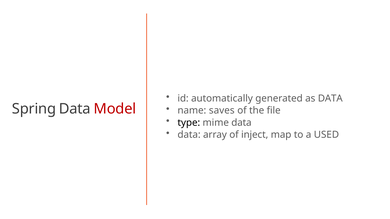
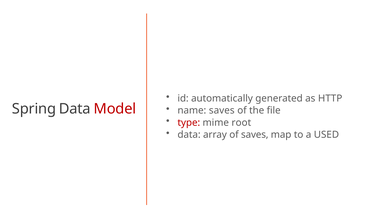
as DATA: DATA -> HTTP
type colour: black -> red
mime data: data -> root
of inject: inject -> saves
